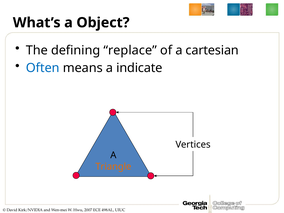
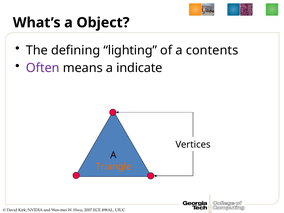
replace: replace -> lighting
cartesian: cartesian -> contents
Often colour: blue -> purple
